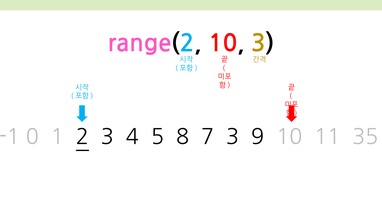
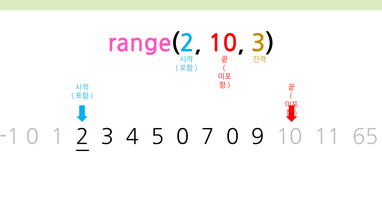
5 8: 8 -> 0
7 3: 3 -> 0
35: 35 -> 65
